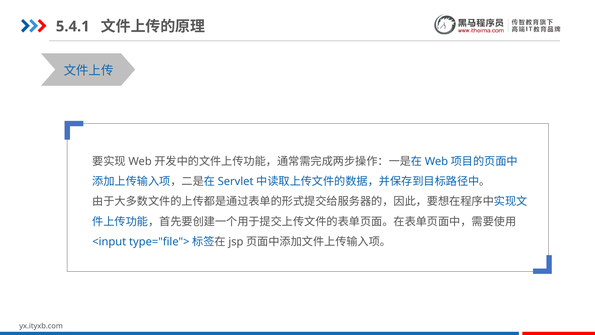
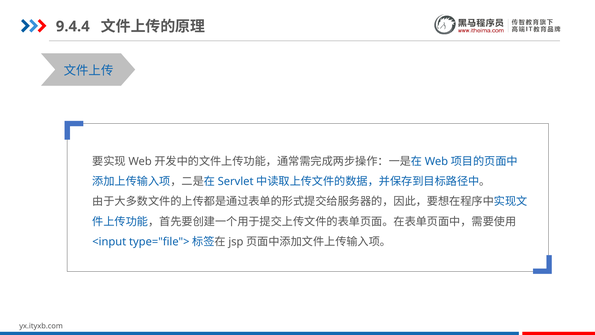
5.4.1: 5.4.1 -> 9.4.4
